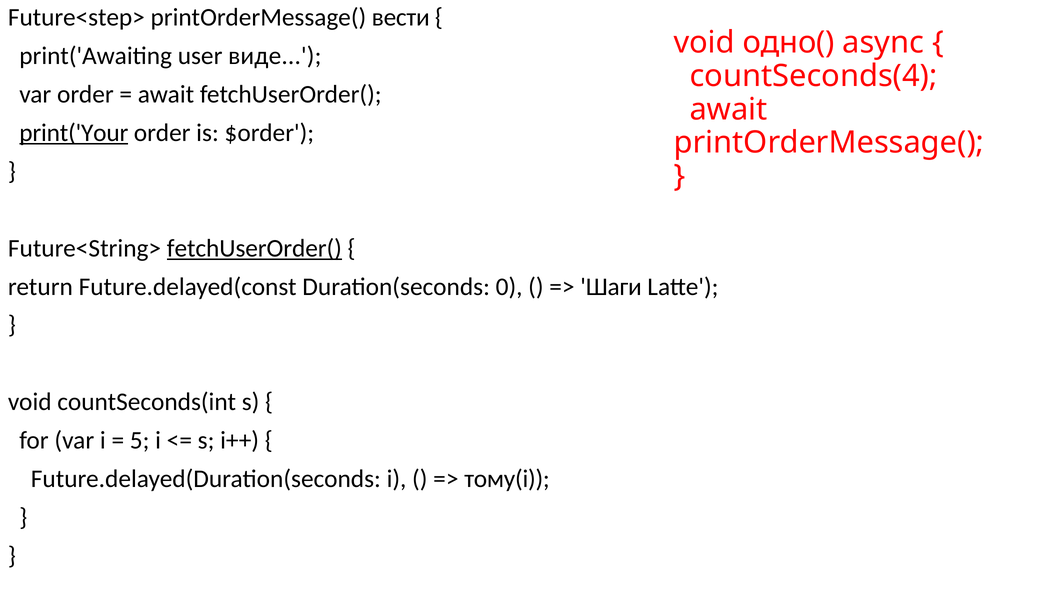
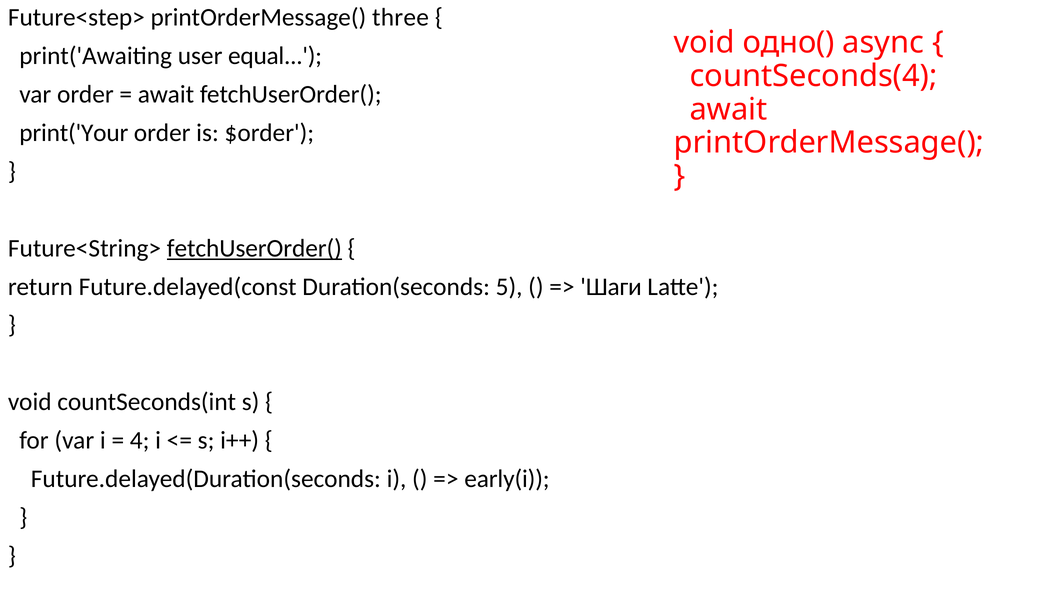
вести: вести -> three
виде: виде -> equal
print('Your underline: present -> none
0: 0 -> 5
5: 5 -> 4
тому(i: тому(i -> early(i
